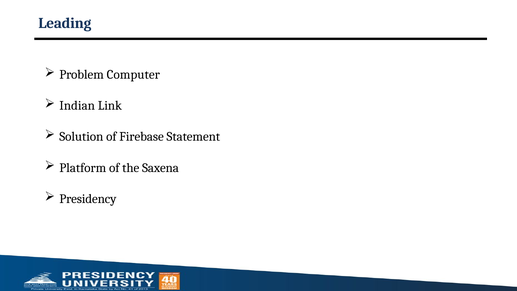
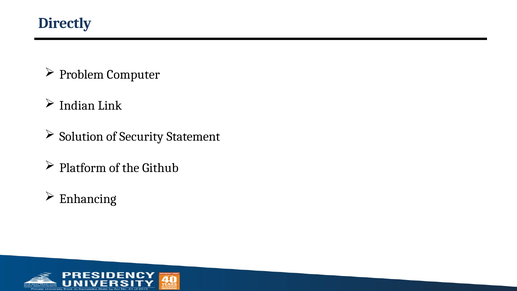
Leading: Leading -> Directly
Firebase: Firebase -> Security
Saxena: Saxena -> Github
Presidency: Presidency -> Enhancing
